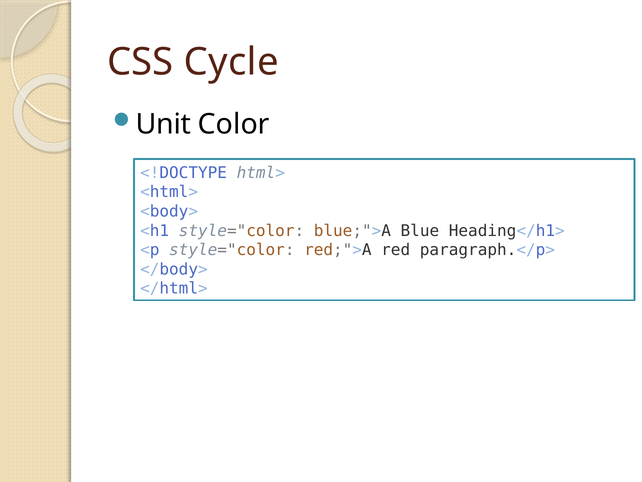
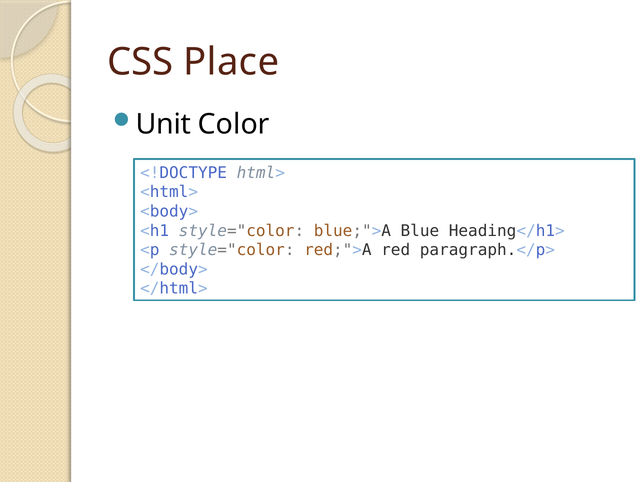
Cycle: Cycle -> Place
